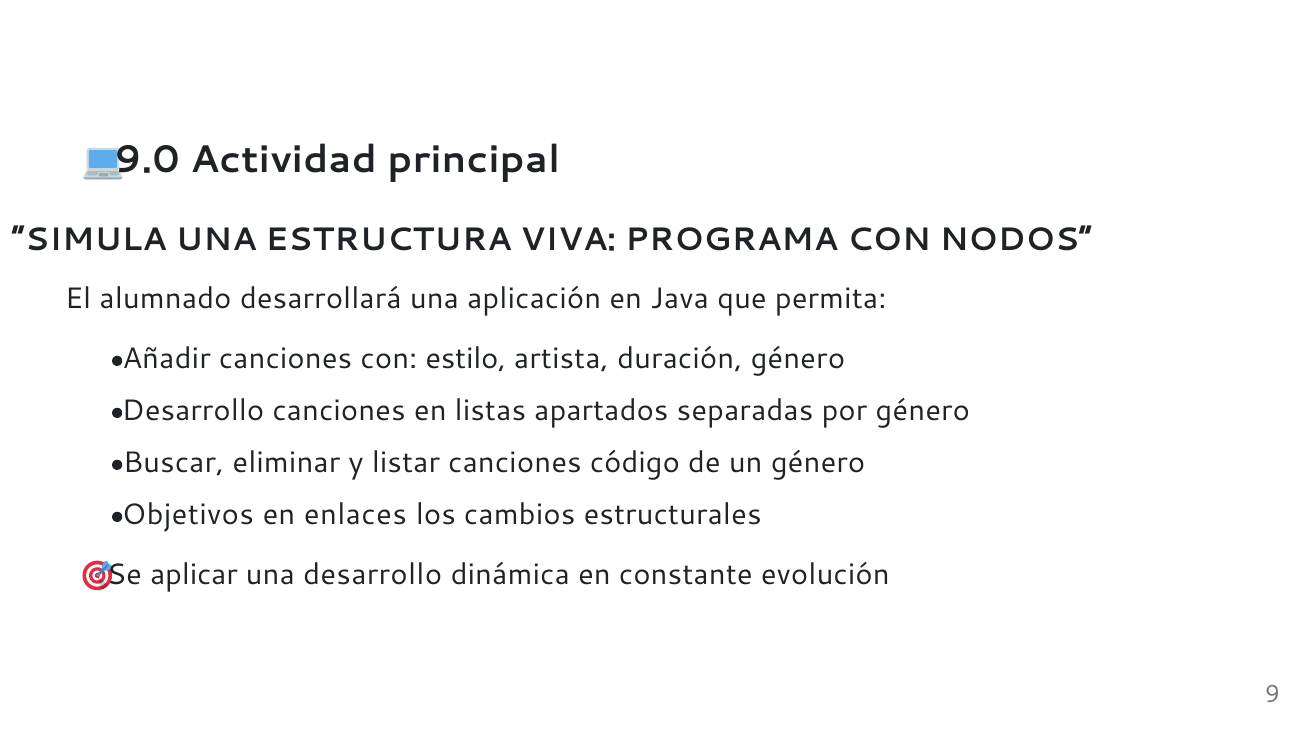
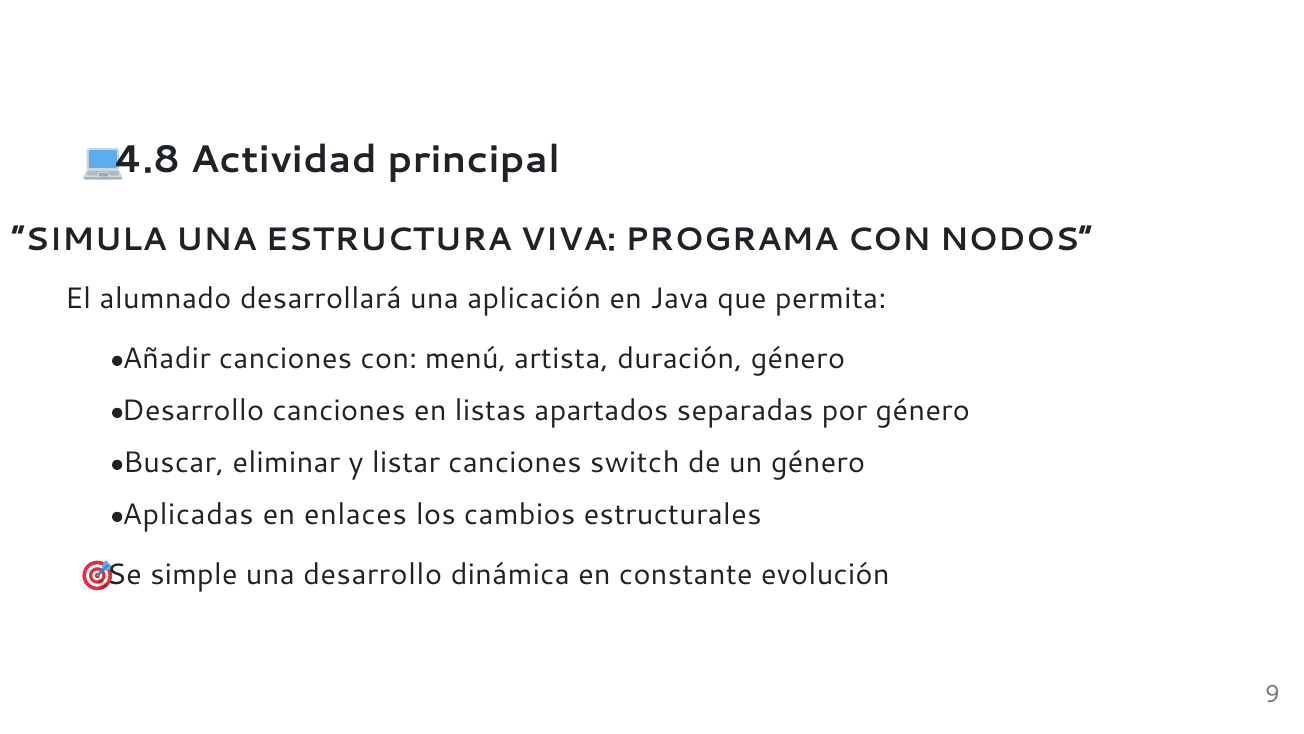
9.0: 9.0 -> 4.8
estilo: estilo -> menú
código: código -> switch
Objetivos: Objetivos -> Aplicadas
aplicar: aplicar -> simple
